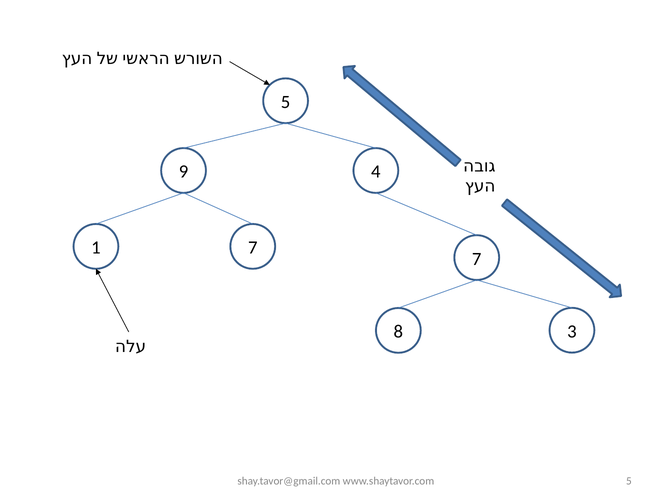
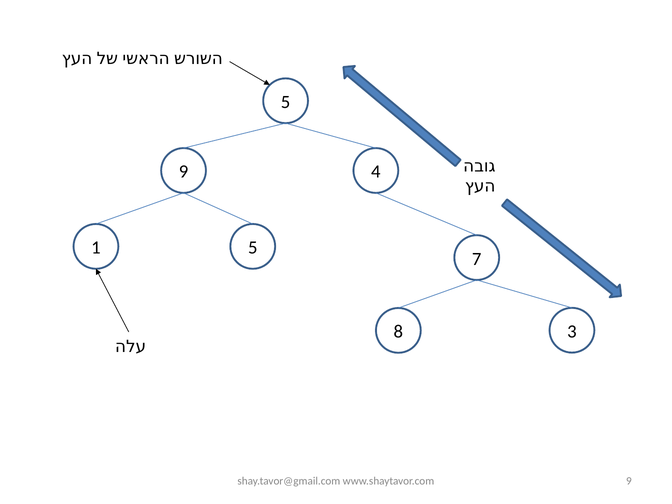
1 7: 7 -> 5
www.shaytavor.com 5: 5 -> 9
